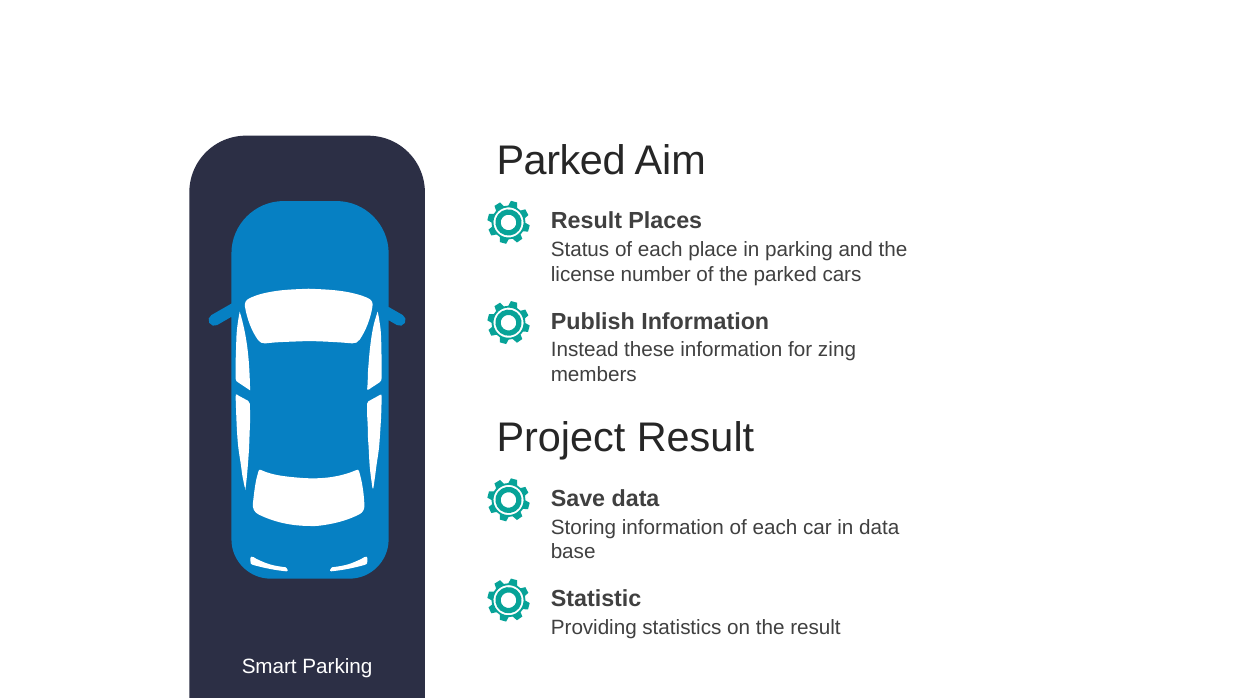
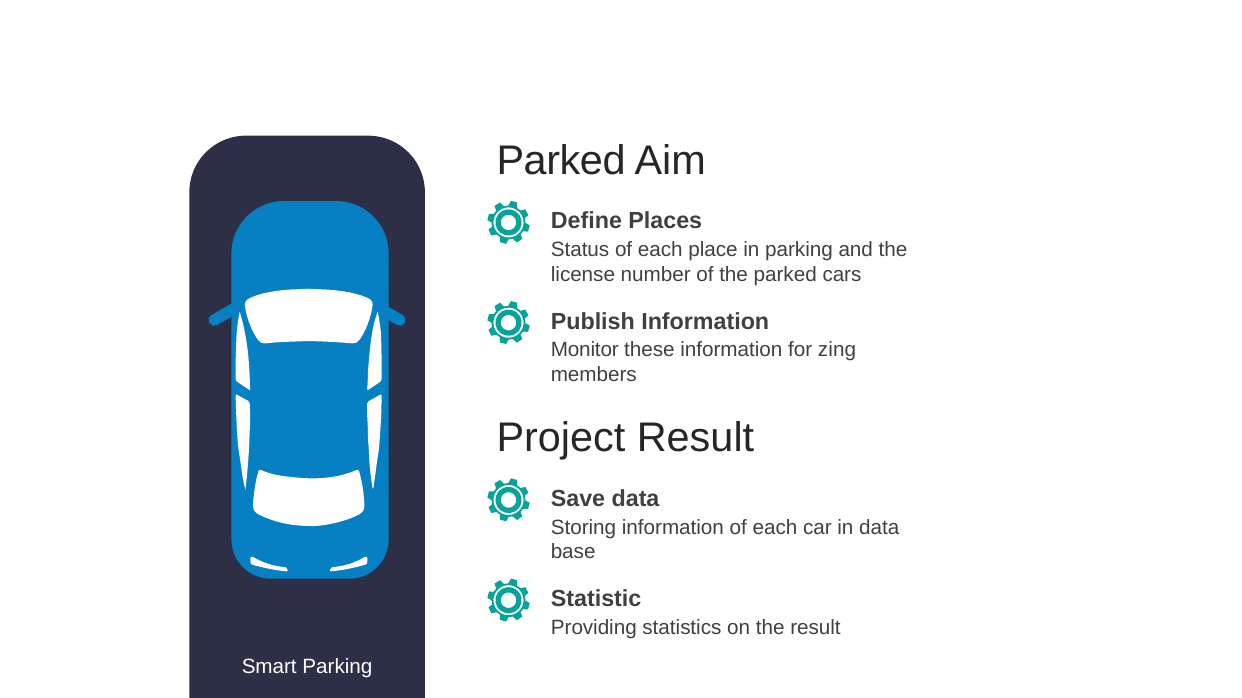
Result at (586, 221): Result -> Define
Instead: Instead -> Monitor
